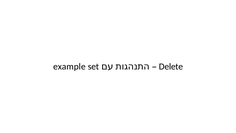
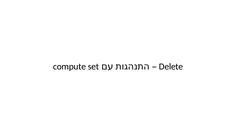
example: example -> compute
